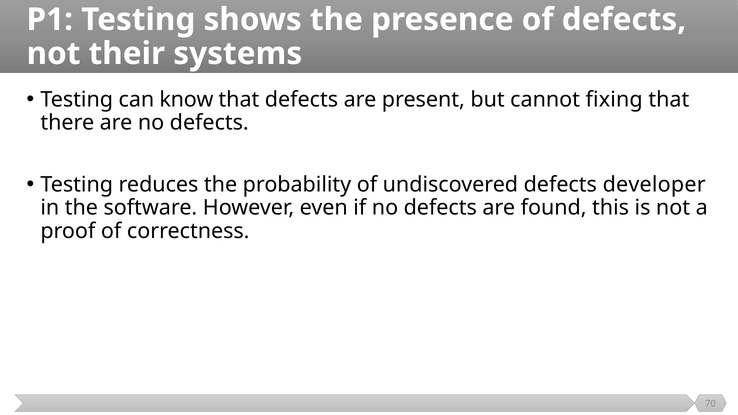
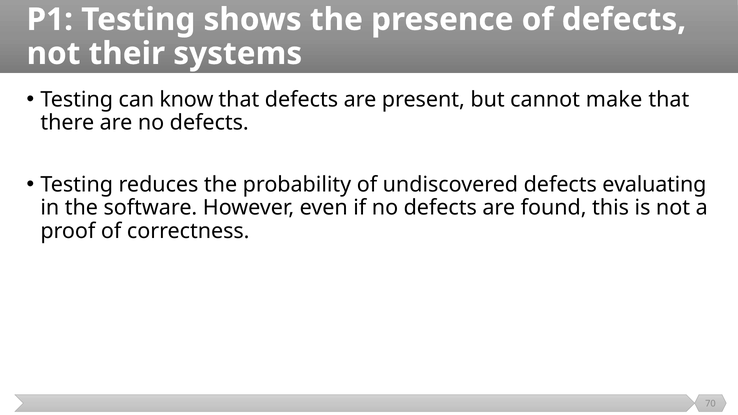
fixing: fixing -> make
developer: developer -> evaluating
